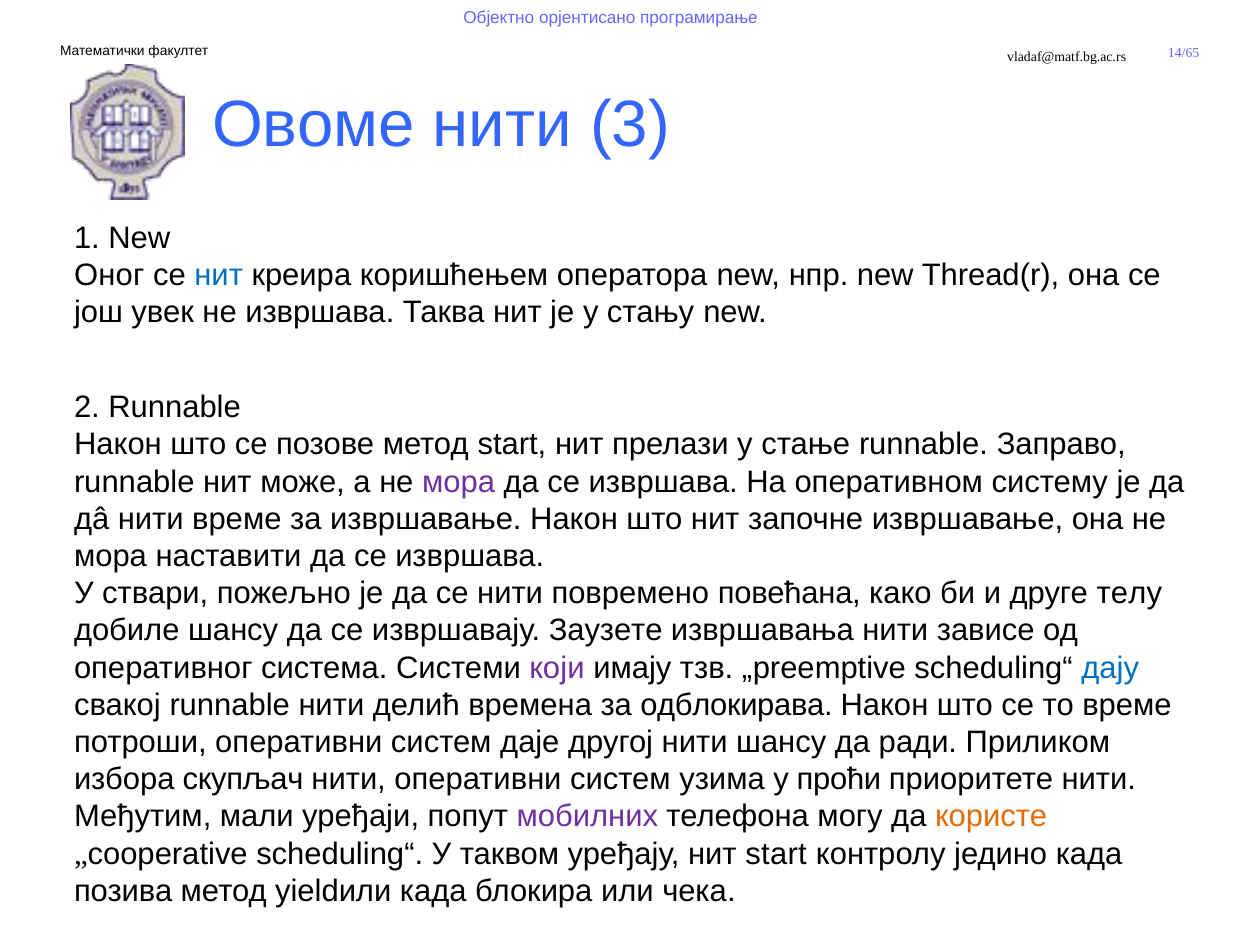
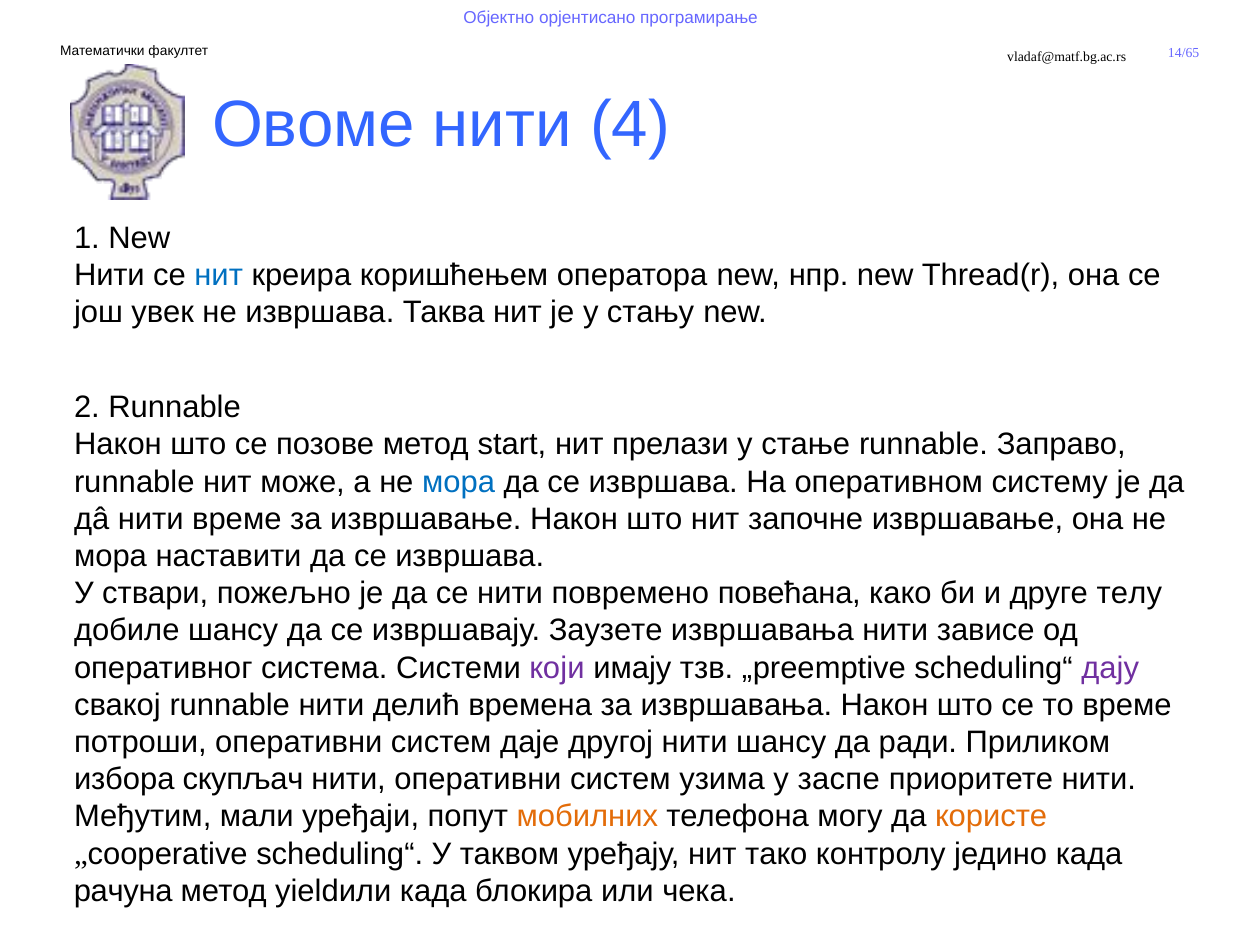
3: 3 -> 4
Оног at (109, 275): Оног -> Нити
мора at (459, 482) colour: purple -> blue
дају colour: blue -> purple
за одблокирава: одблокирава -> извршавања
проћи: проћи -> заспе
мобилних colour: purple -> orange
нит start: start -> тако
позива: позива -> рачуна
